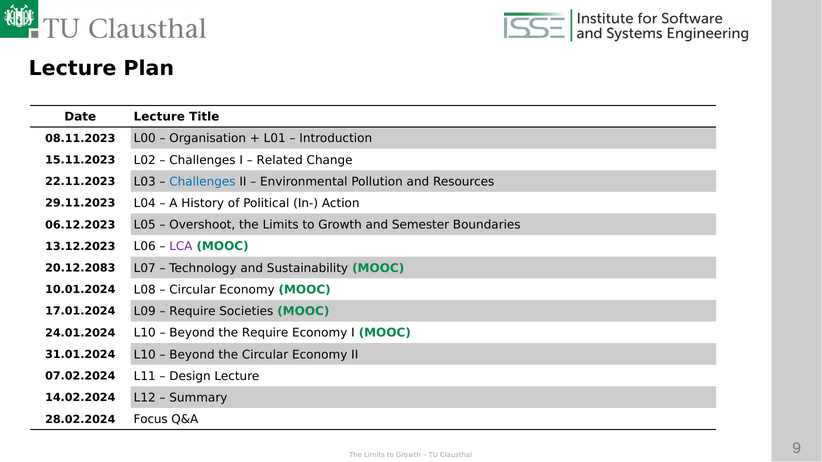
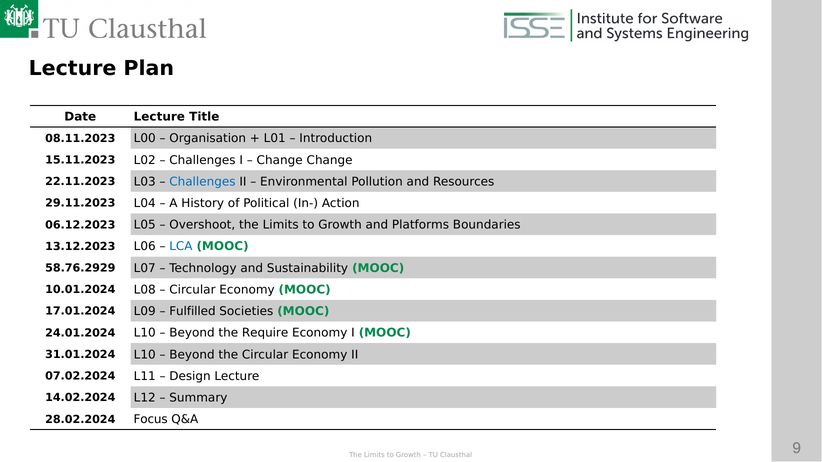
Related at (280, 160): Related -> Change
Semester: Semester -> Platforms
LCA colour: purple -> blue
20.12.2083: 20.12.2083 -> 58.76.2929
Require at (192, 312): Require -> Fulfilled
